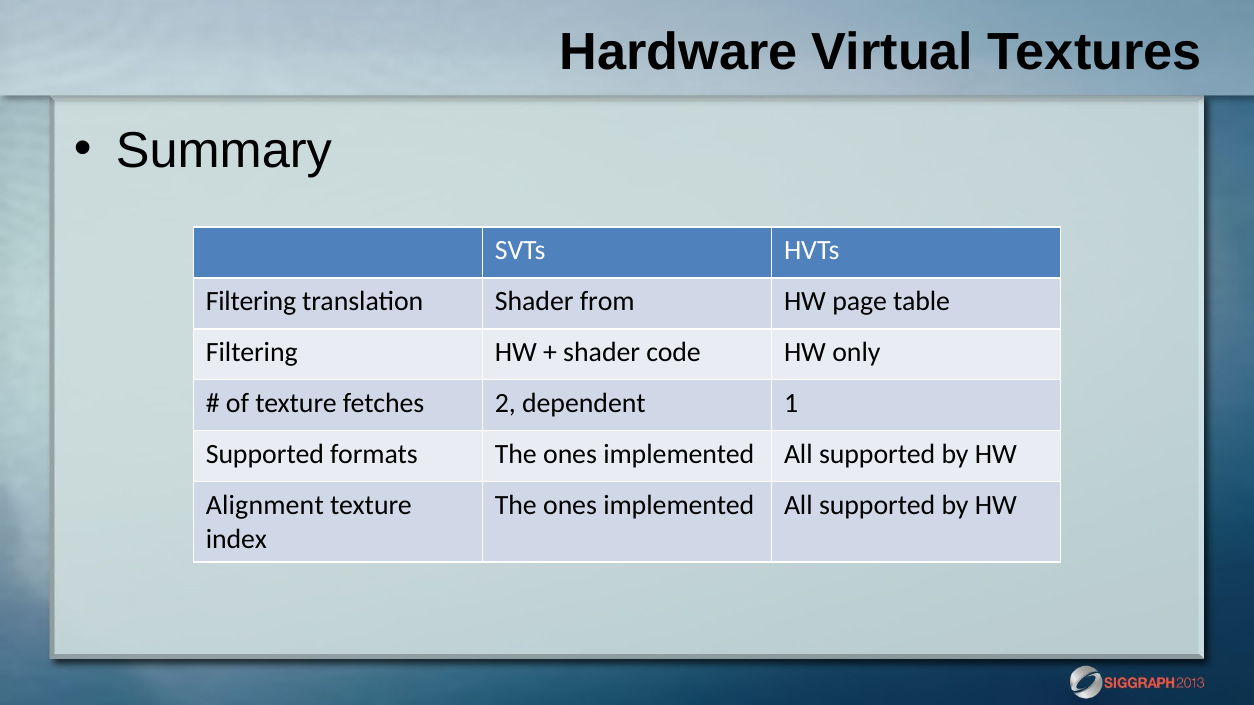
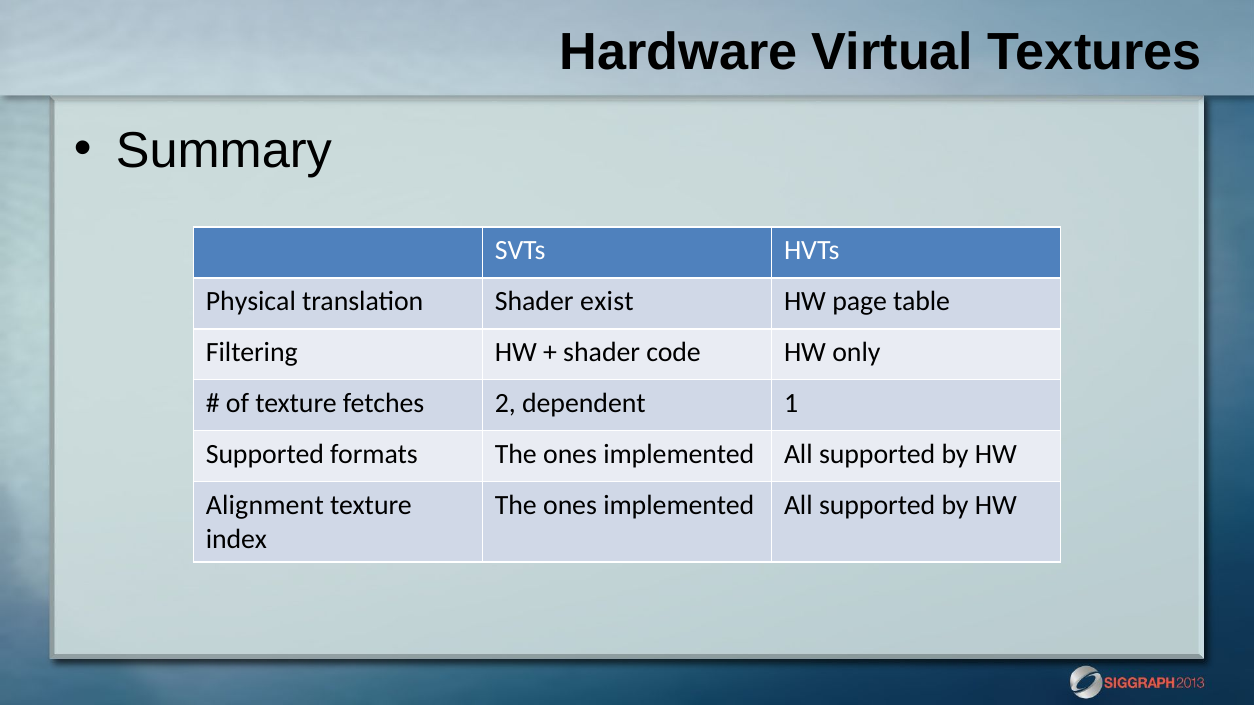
Filtering at (251, 302): Filtering -> Physical
from: from -> exist
